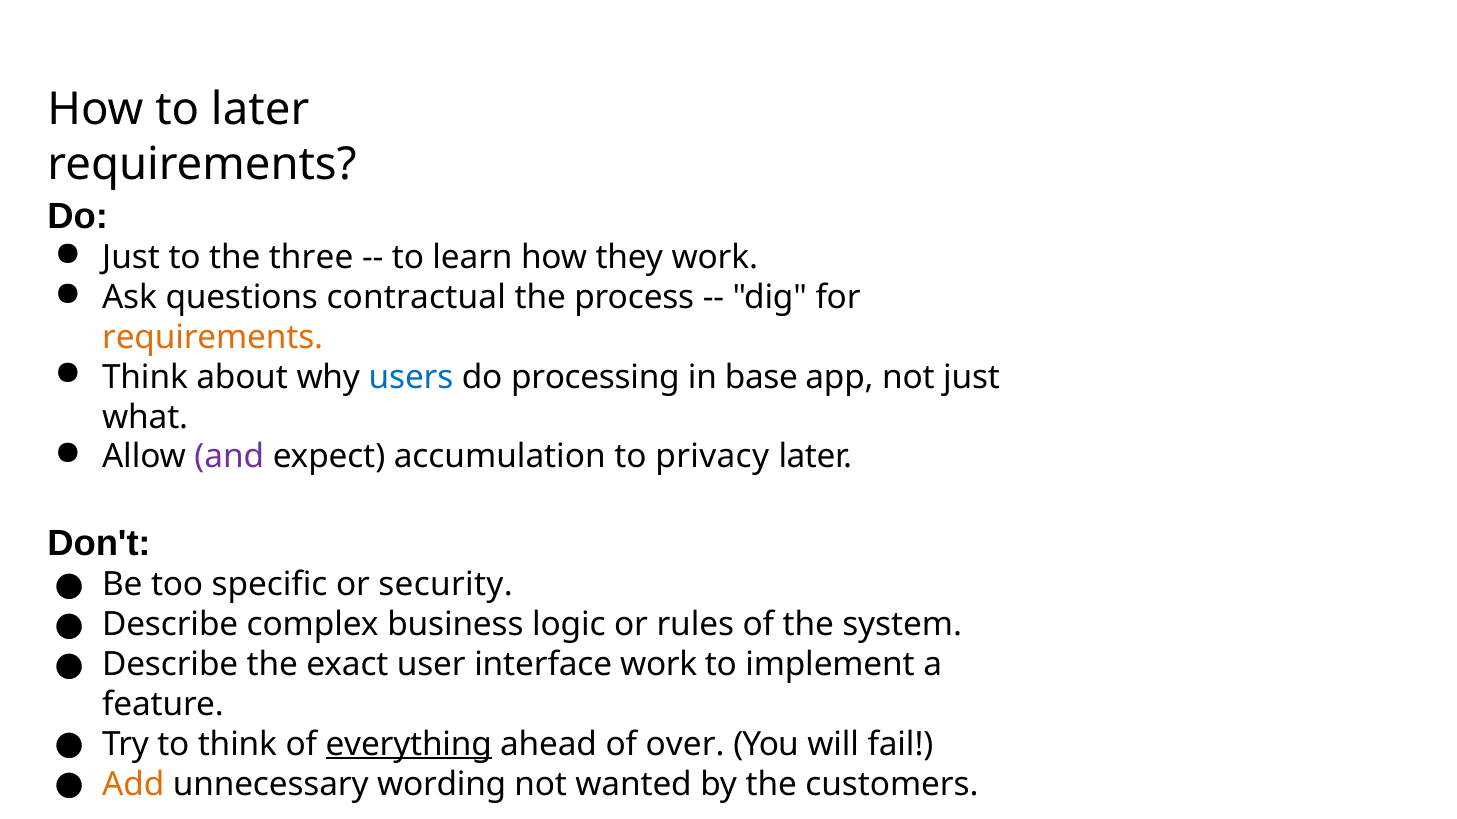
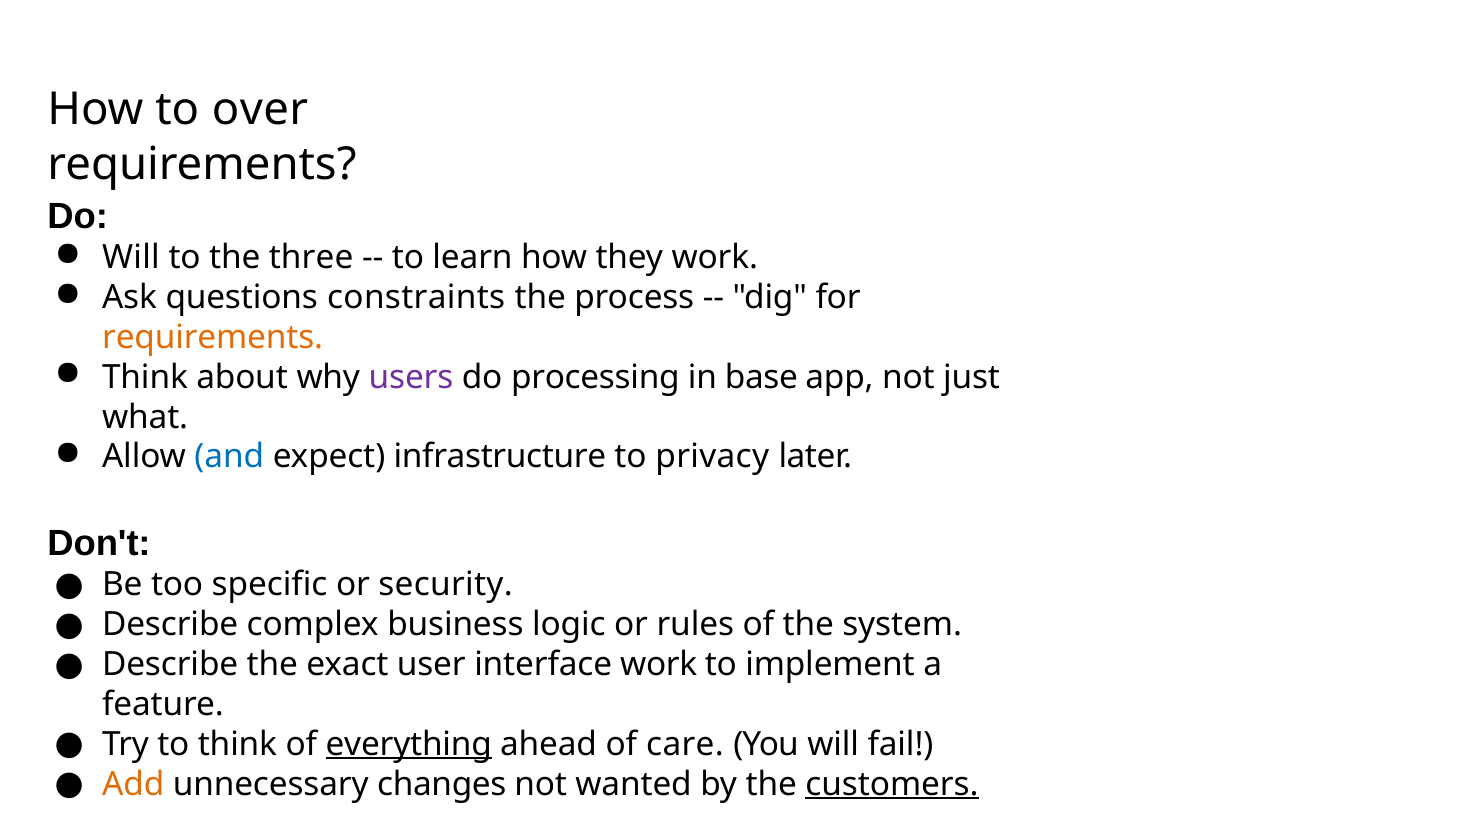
to later: later -> over
Just at (131, 258): Just -> Will
contractual: contractual -> constraints
users colour: blue -> purple
and colour: purple -> blue
accumulation: accumulation -> infrastructure
over: over -> care
wording: wording -> changes
customers underline: none -> present
